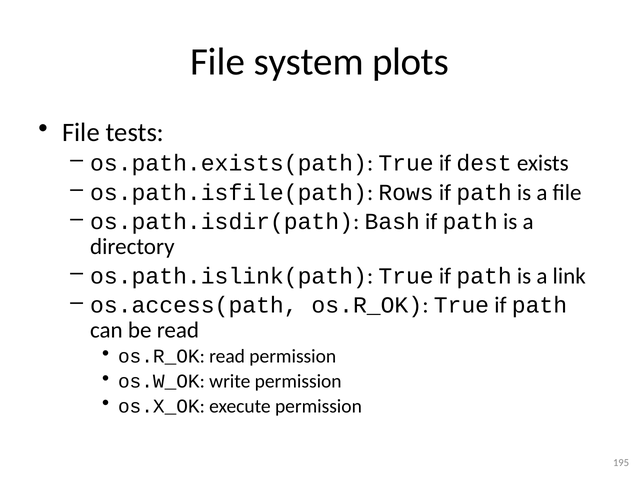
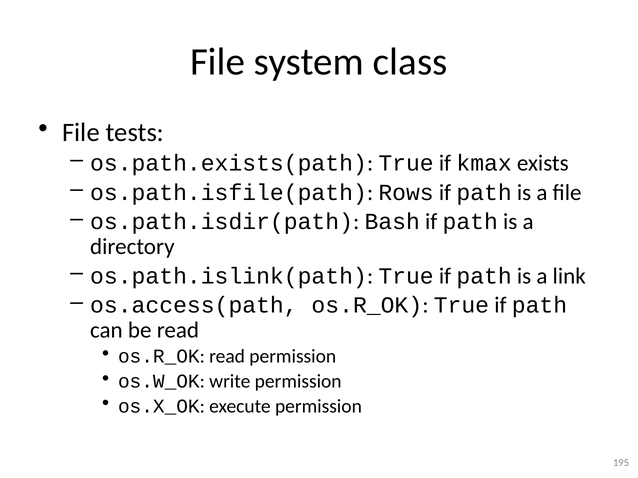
plots: plots -> class
dest: dest -> kmax
